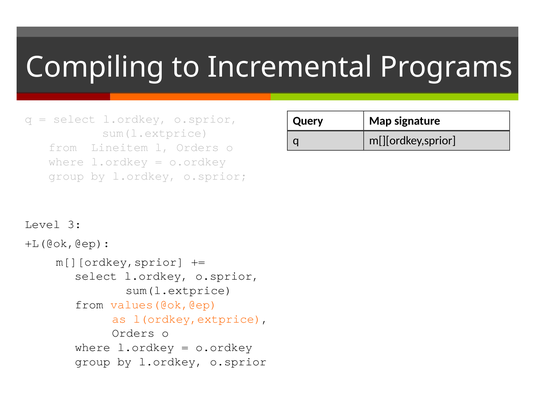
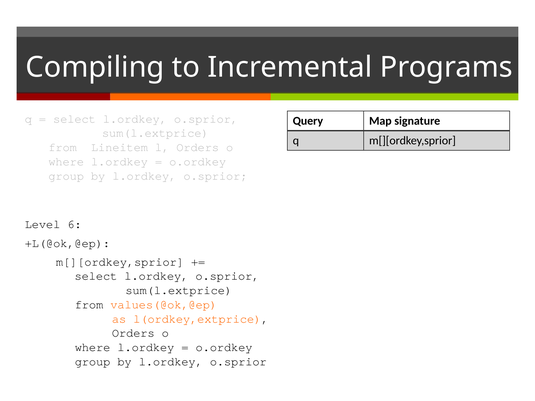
3: 3 -> 6
